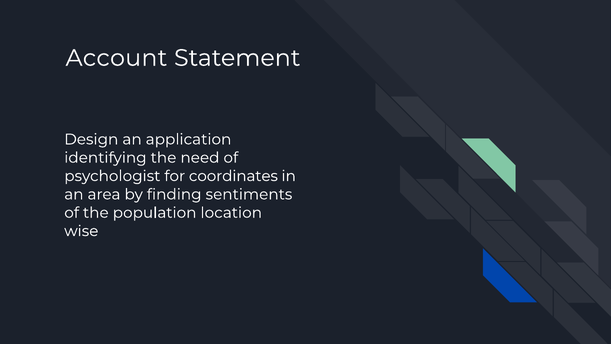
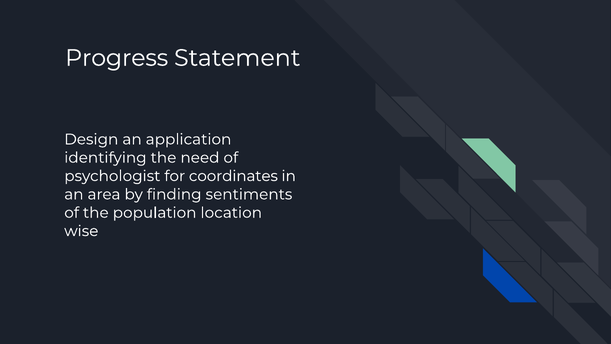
Account: Account -> Progress
